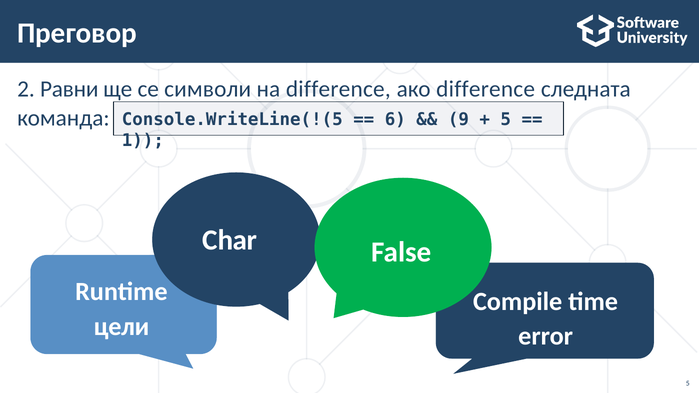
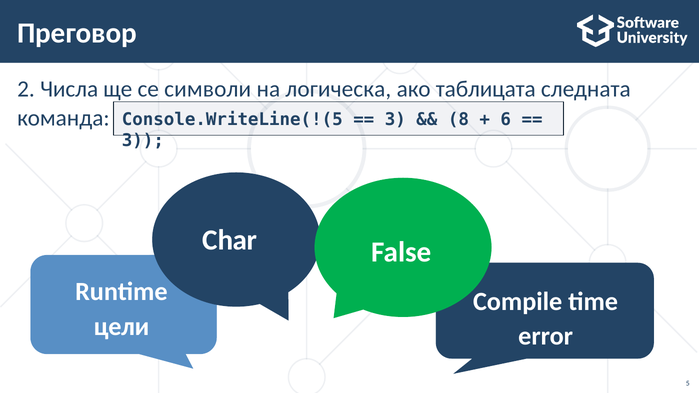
Равни: Равни -> Числа
на difference: difference -> логическа
ако difference: difference -> таблицата
6 at (395, 120): 6 -> 3
9: 9 -> 8
5 at (506, 120): 5 -> 6
1 at (143, 141): 1 -> 3
